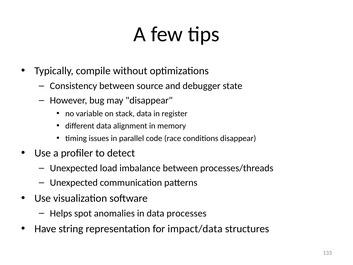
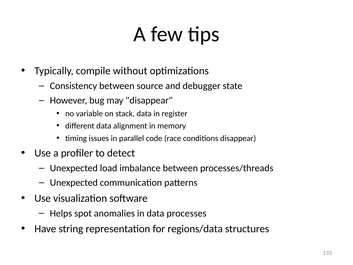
impact/data: impact/data -> regions/data
